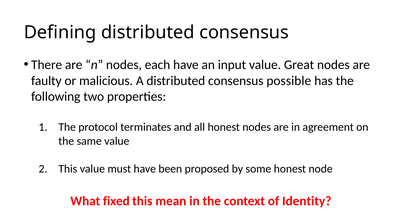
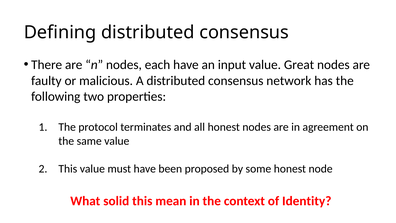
possible: possible -> network
fixed: fixed -> solid
